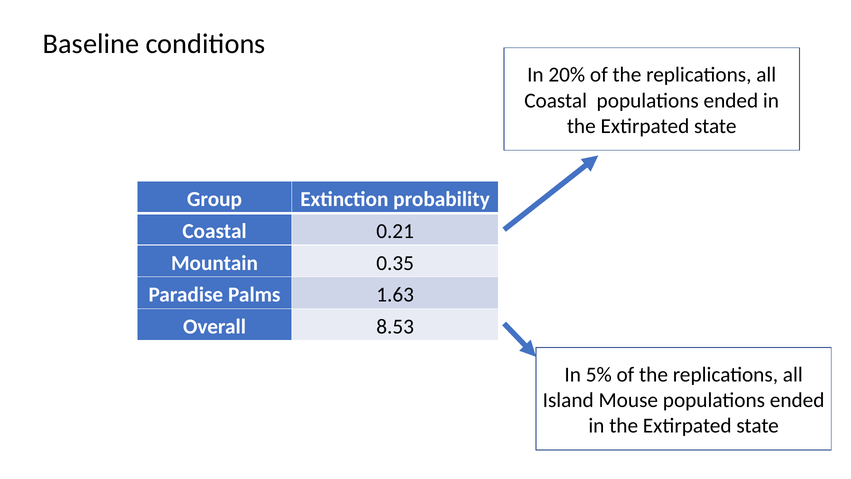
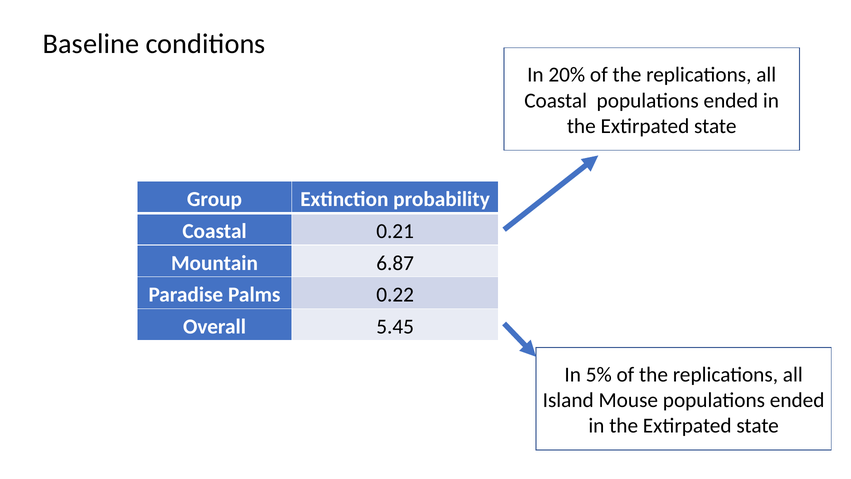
0.35: 0.35 -> 6.87
1.63: 1.63 -> 0.22
8.53: 8.53 -> 5.45
